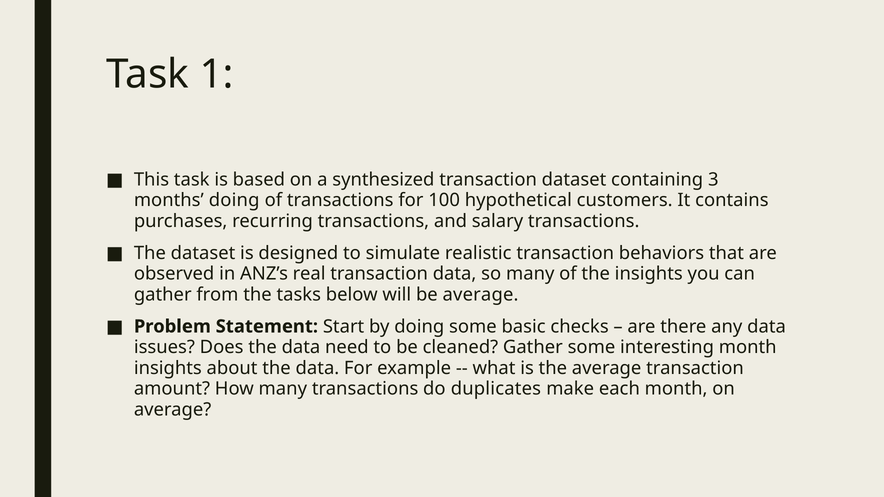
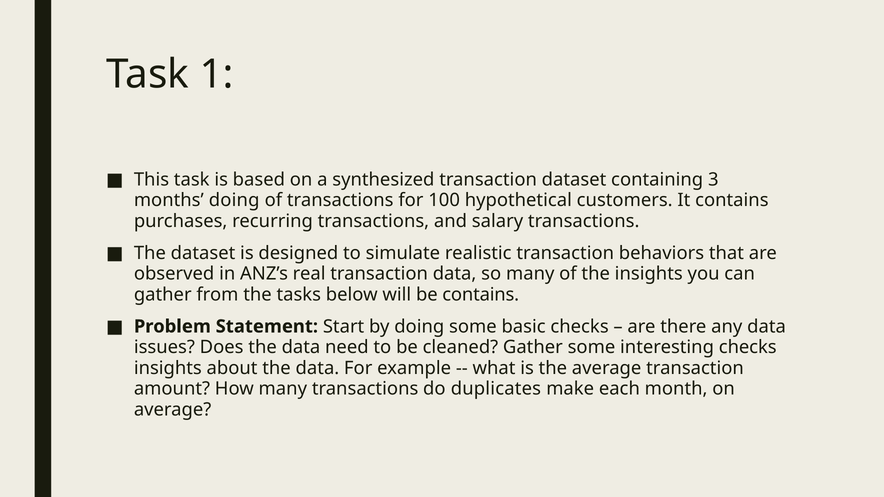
be average: average -> contains
interesting month: month -> checks
